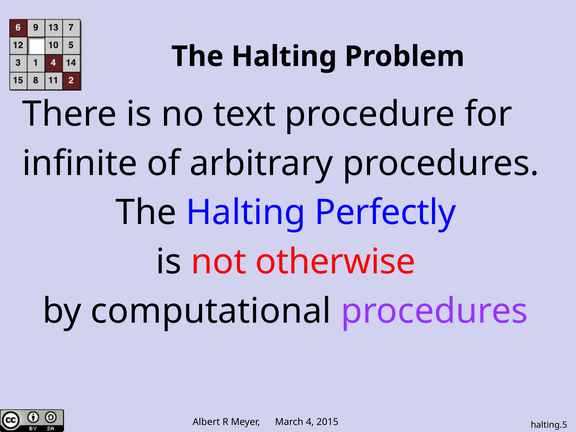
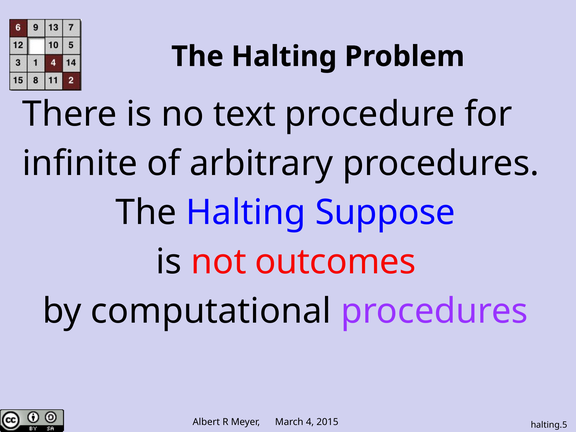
Perfectly: Perfectly -> Suppose
otherwise: otherwise -> outcomes
